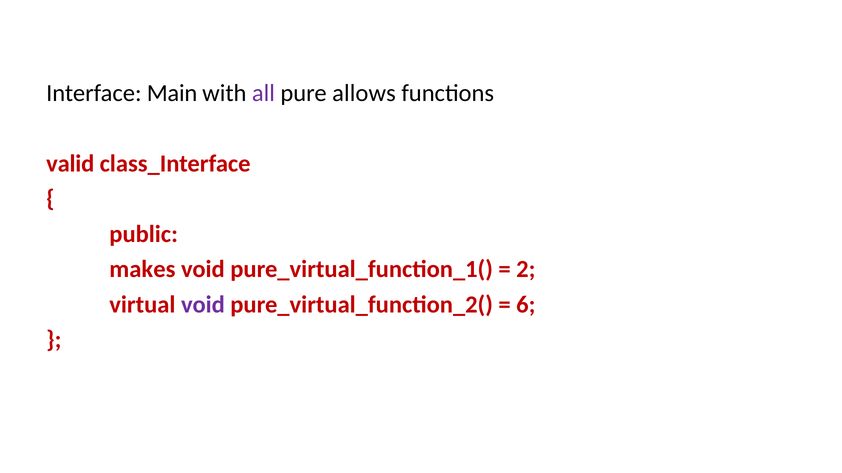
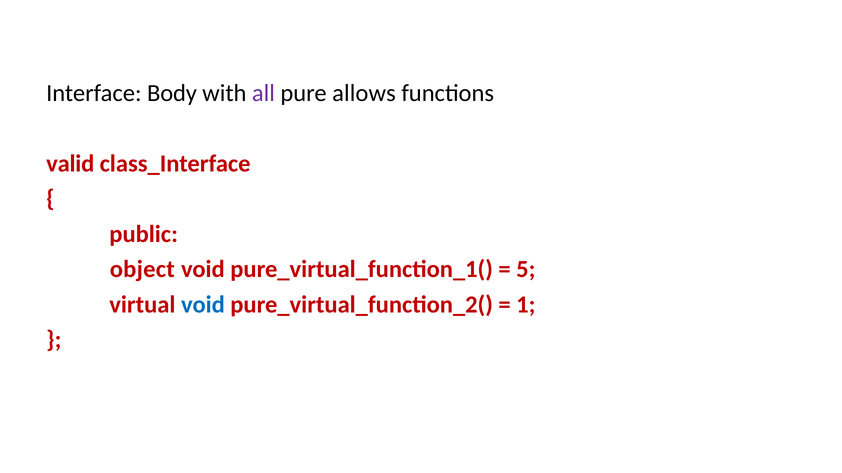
Main: Main -> Body
makes: makes -> object
2: 2 -> 5
void at (203, 305) colour: purple -> blue
6: 6 -> 1
